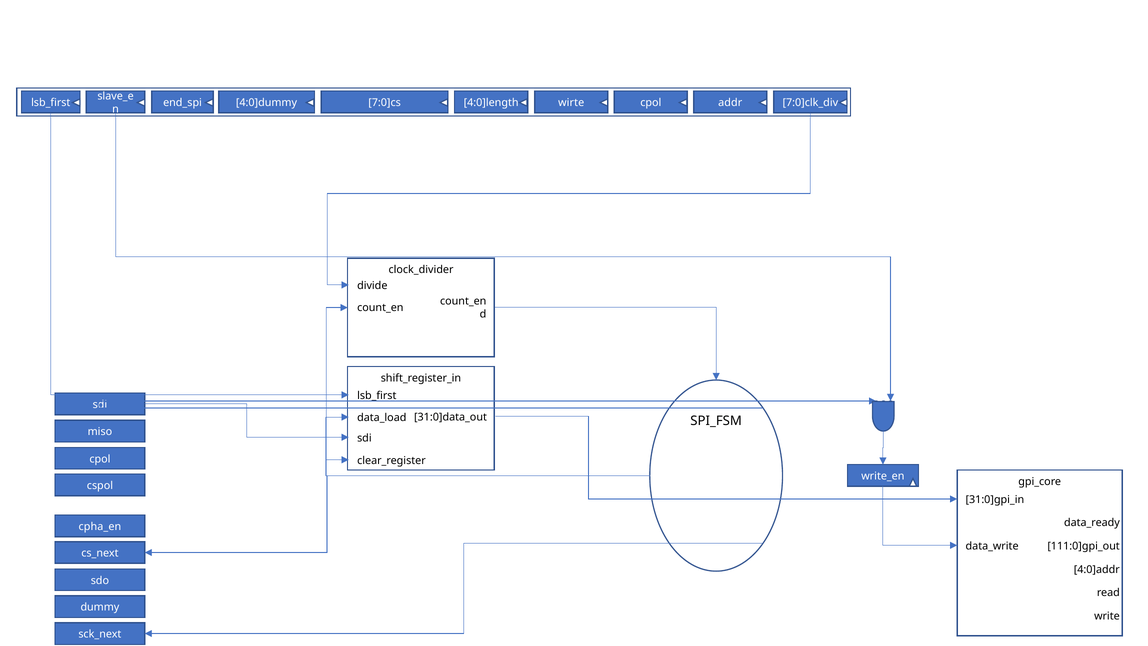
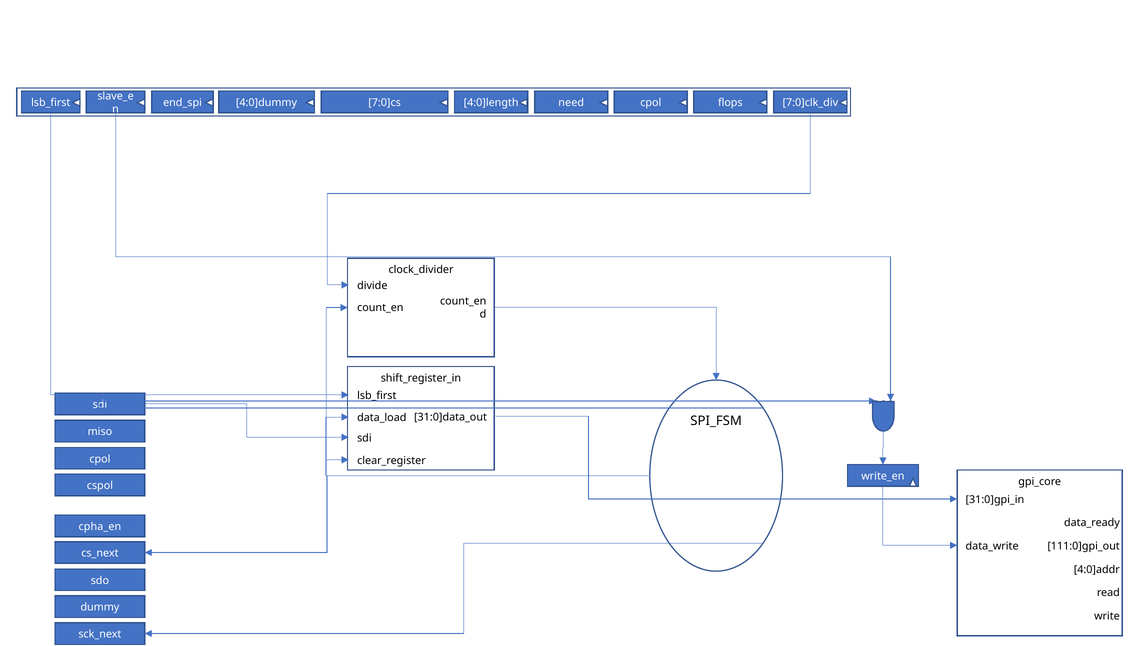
wirte: wirte -> need
addr: addr -> flops
